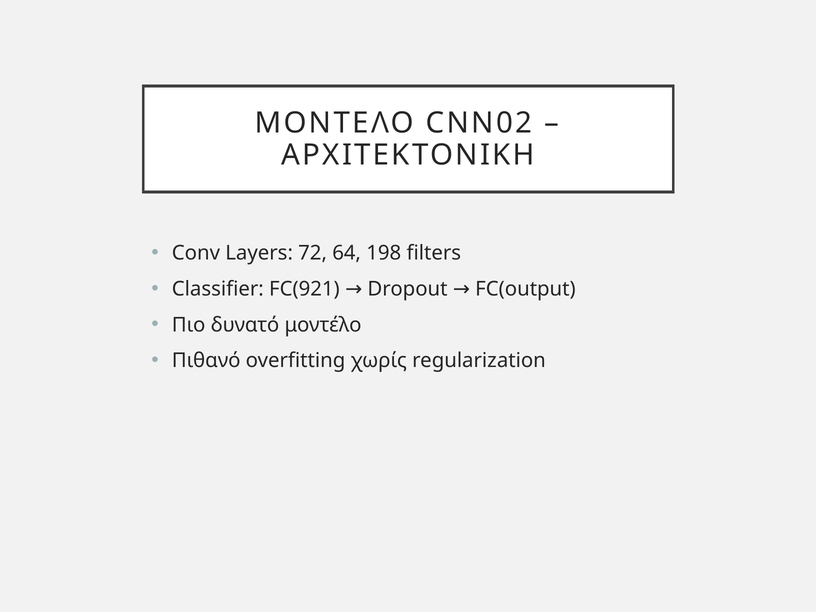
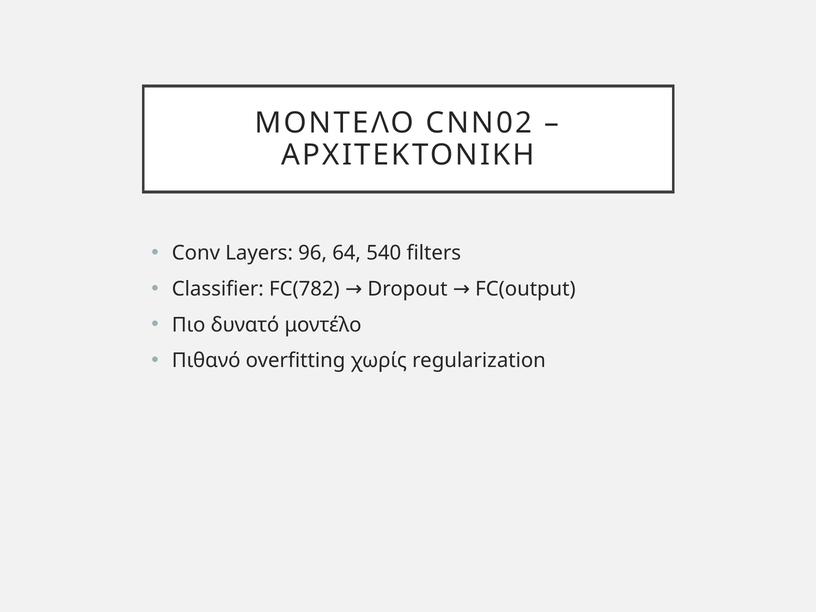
72: 72 -> 96
198: 198 -> 540
FC(921: FC(921 -> FC(782
